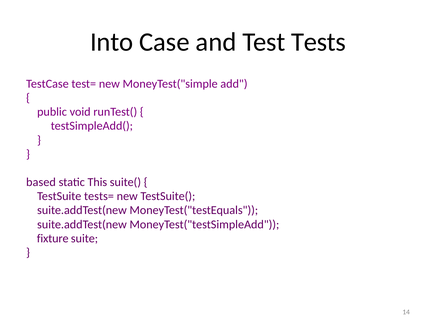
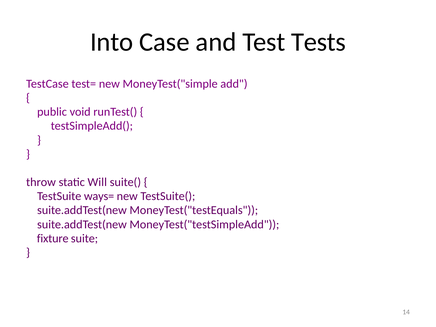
based: based -> throw
This: This -> Will
tests=: tests= -> ways=
